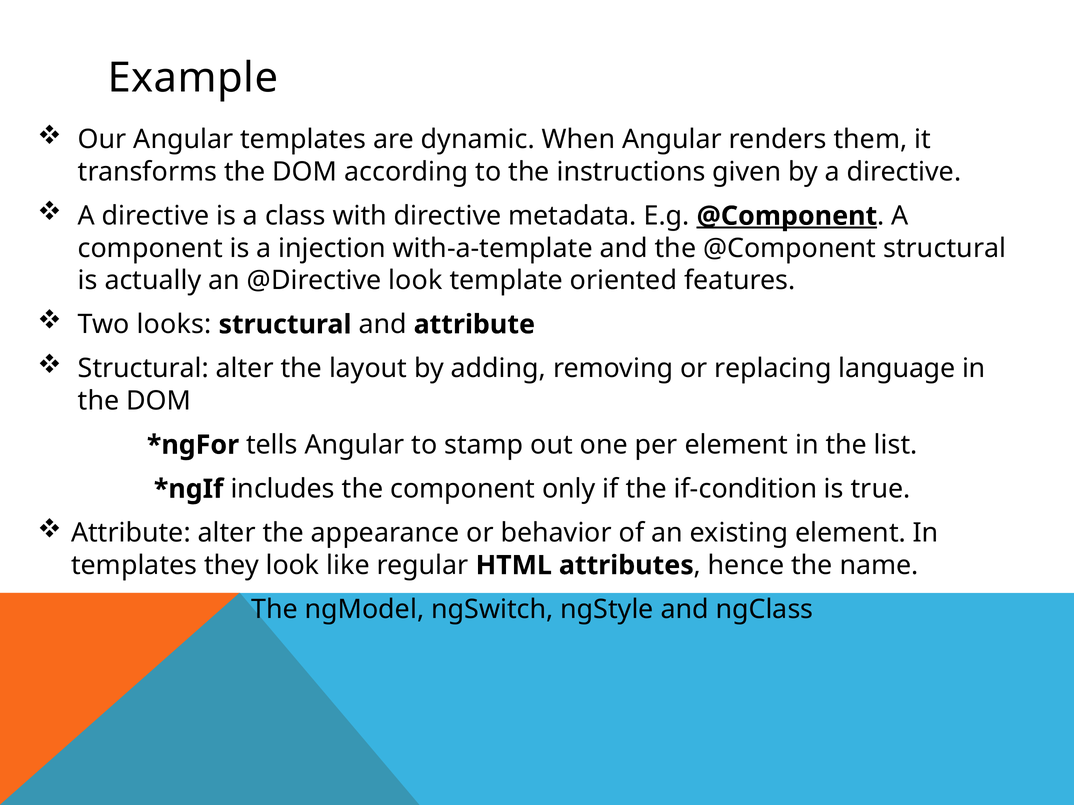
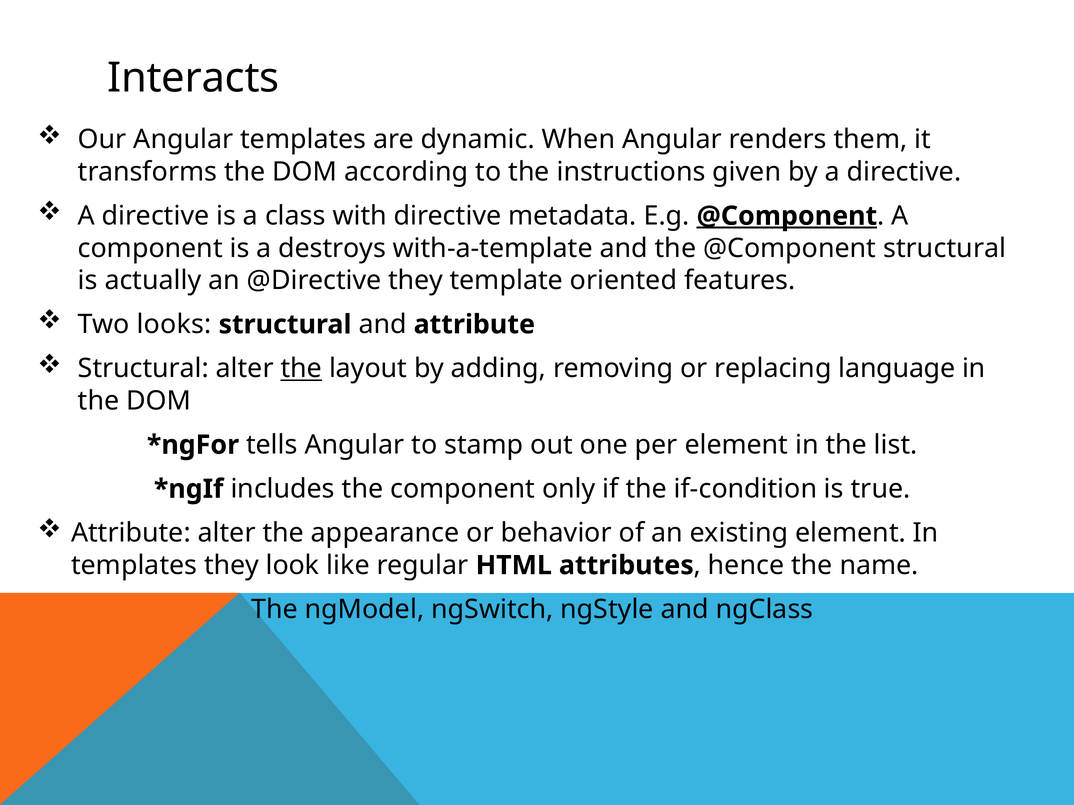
Example: Example -> Interacts
injection: injection -> destroys
@Directive look: look -> they
the at (301, 369) underline: none -> present
